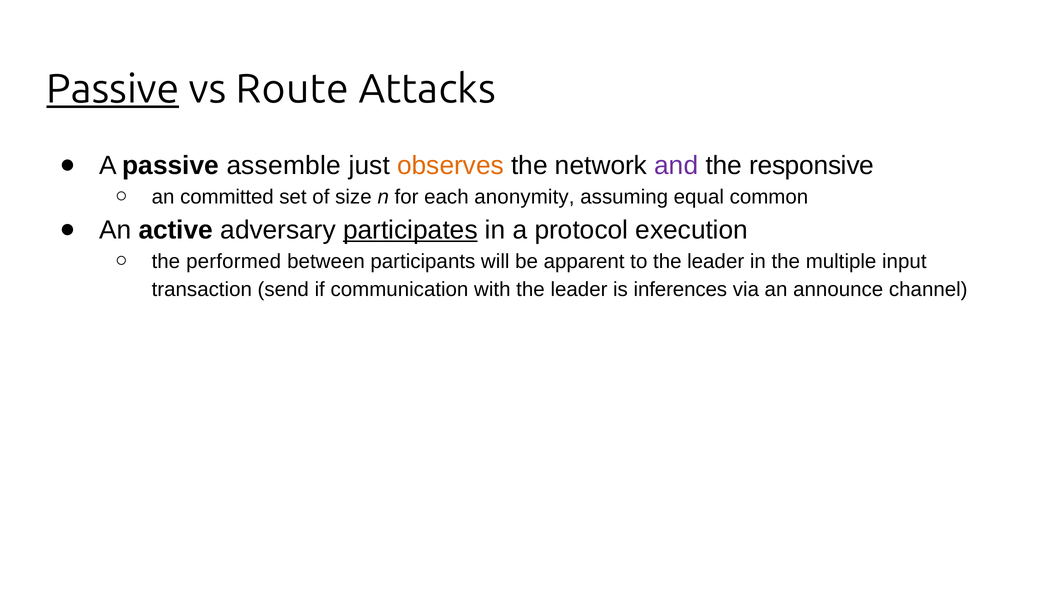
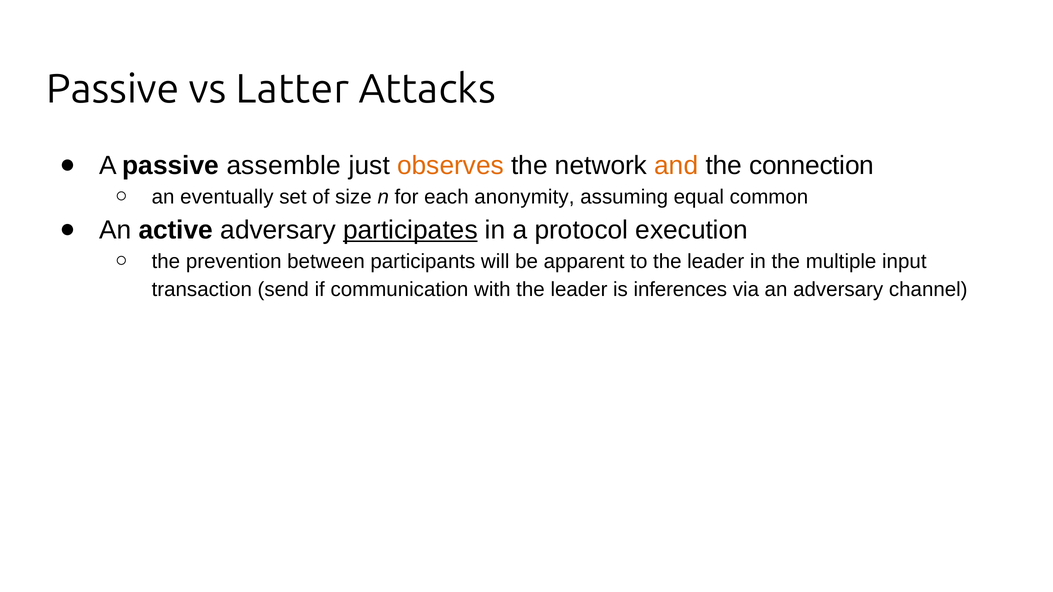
Passive at (113, 89) underline: present -> none
Route: Route -> Latter
and colour: purple -> orange
responsive: responsive -> connection
committed: committed -> eventually
performed: performed -> prevention
an announce: announce -> adversary
